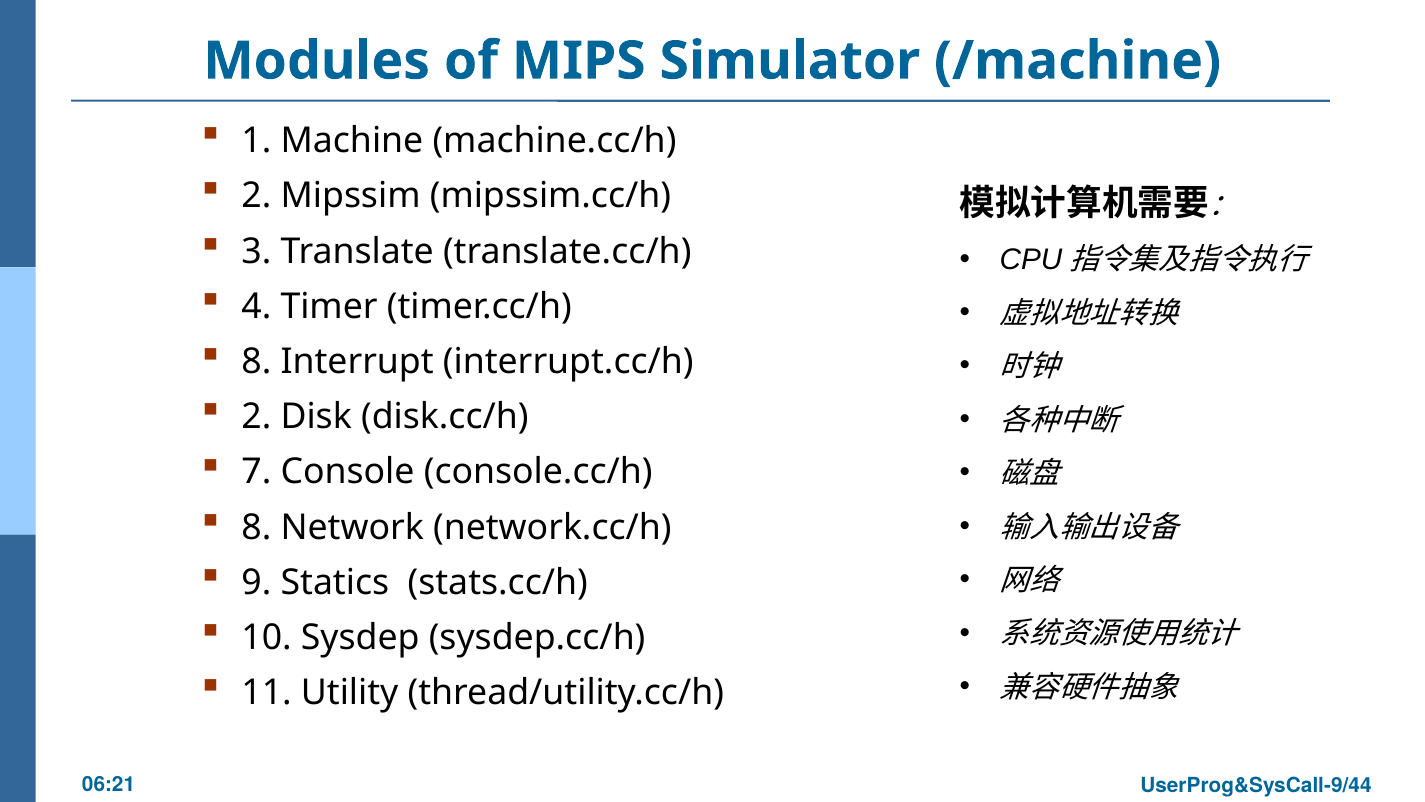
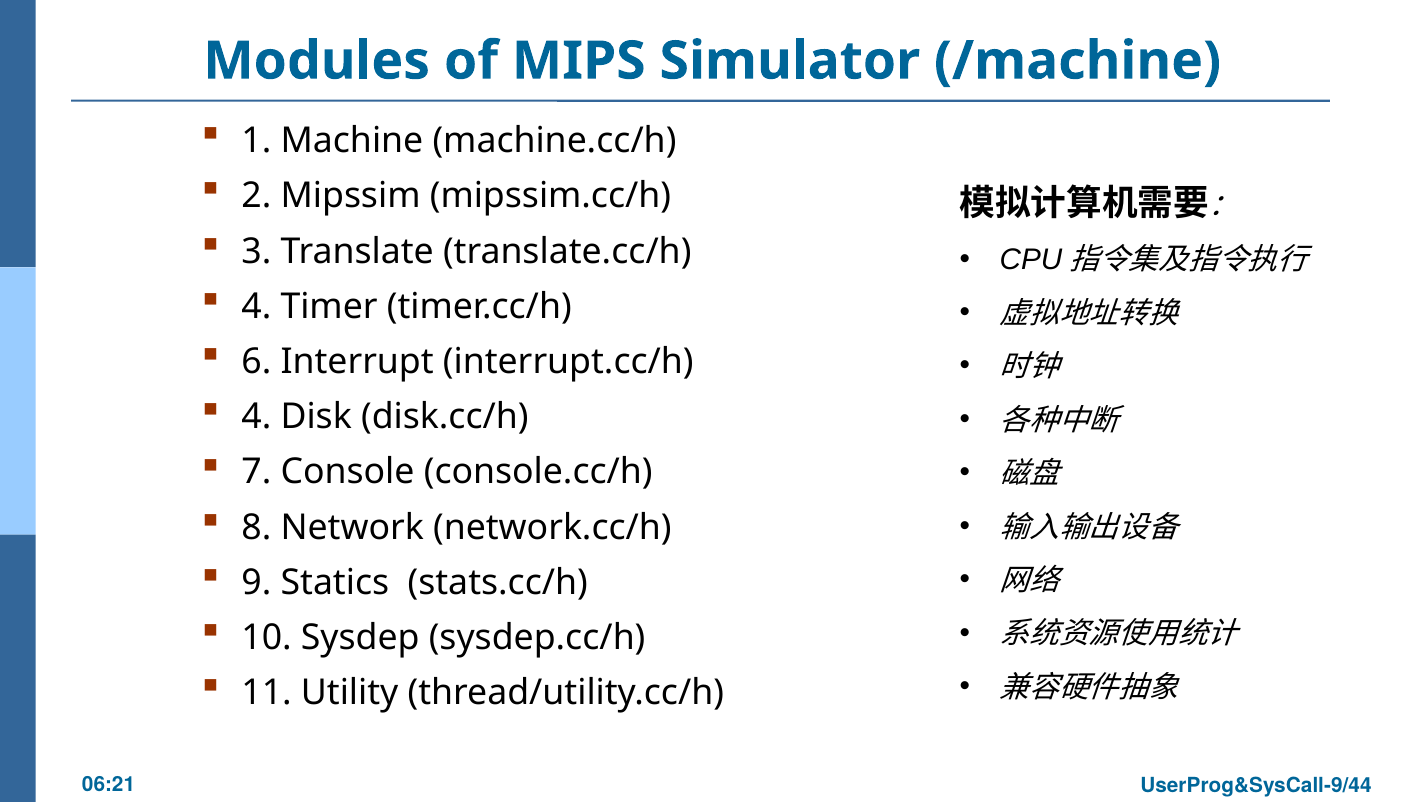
8 at (256, 362): 8 -> 6
2 at (256, 417): 2 -> 4
